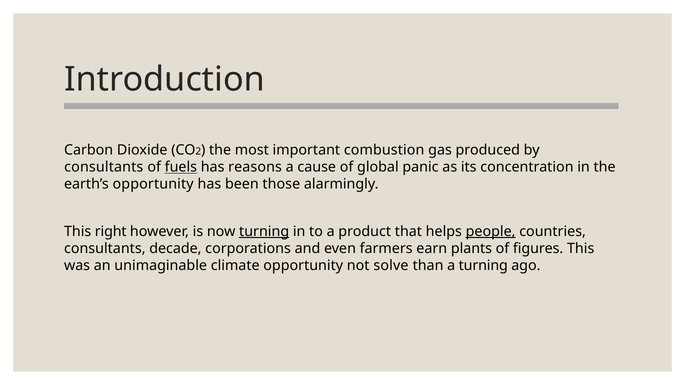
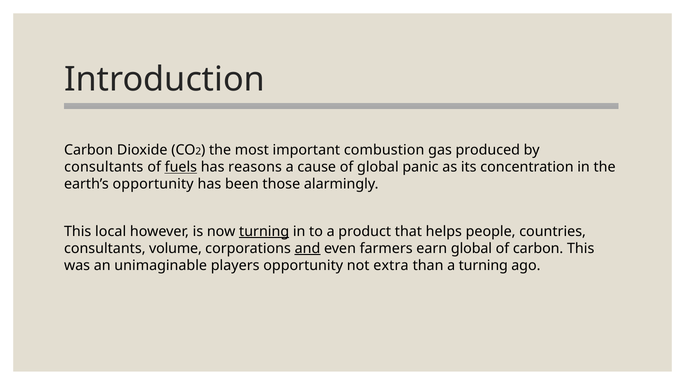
right: right -> local
people underline: present -> none
decade: decade -> volume
and underline: none -> present
earn plants: plants -> global
of figures: figures -> carbon
climate: climate -> players
solve: solve -> extra
